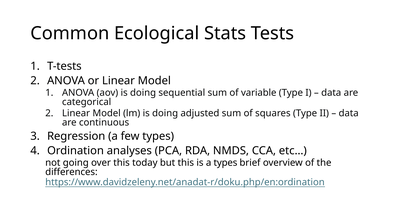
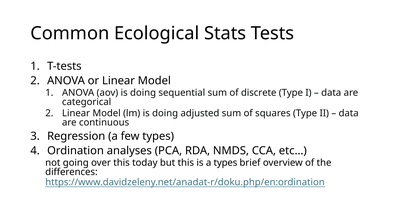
variable: variable -> discrete
